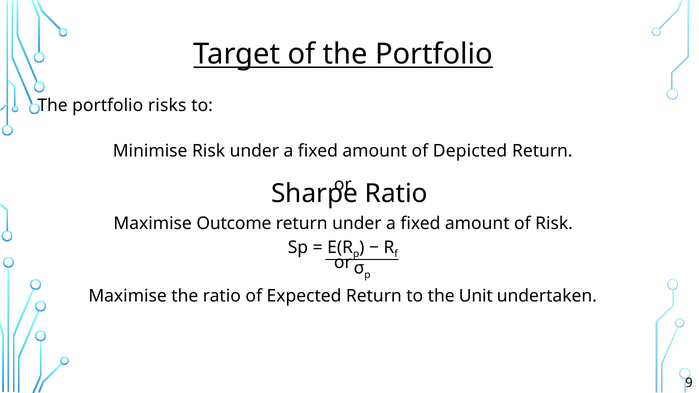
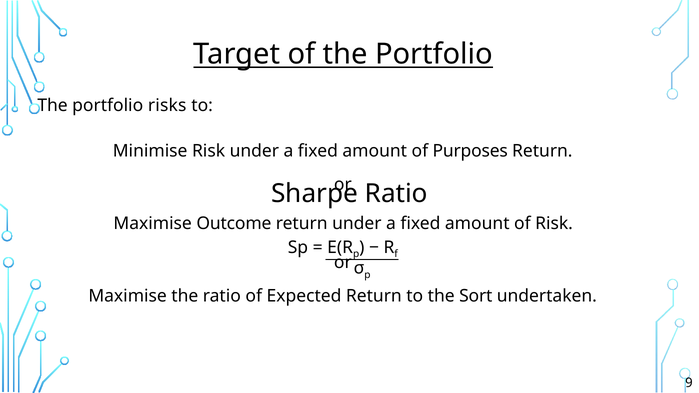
Depicted: Depicted -> Purposes
Unit: Unit -> Sort
